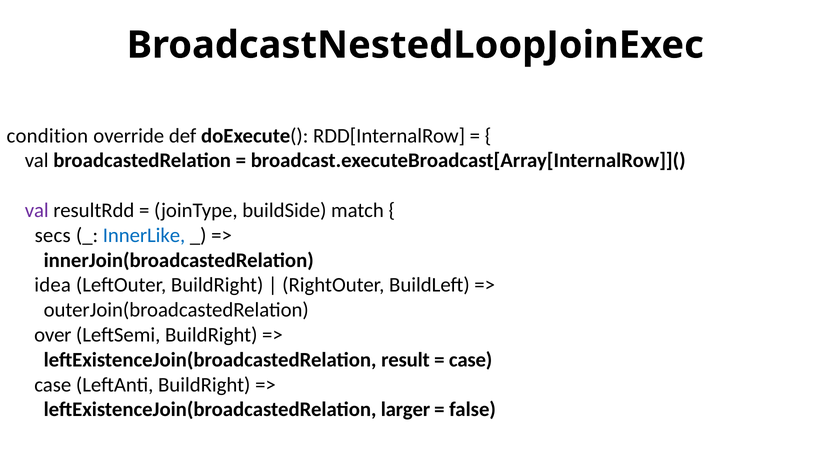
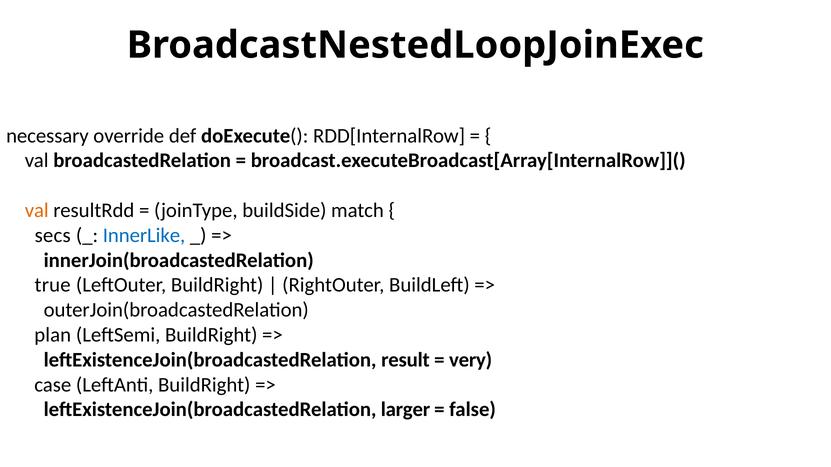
condition: condition -> necessary
val at (37, 211) colour: purple -> orange
idea: idea -> true
over: over -> plan
case at (471, 360): case -> very
